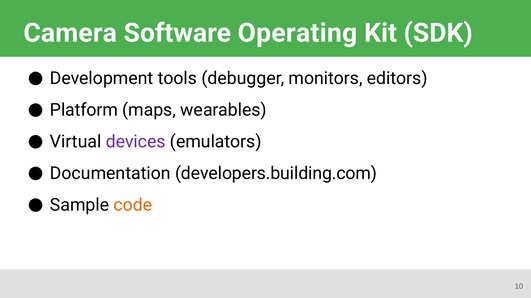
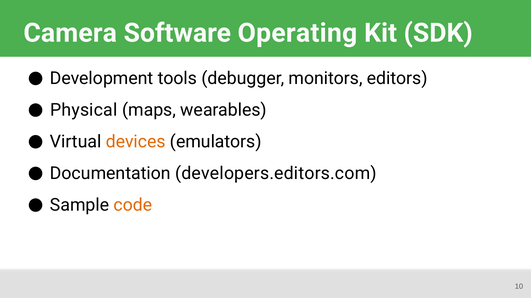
Platform: Platform -> Physical
devices colour: purple -> orange
developers.building.com: developers.building.com -> developers.editors.com
